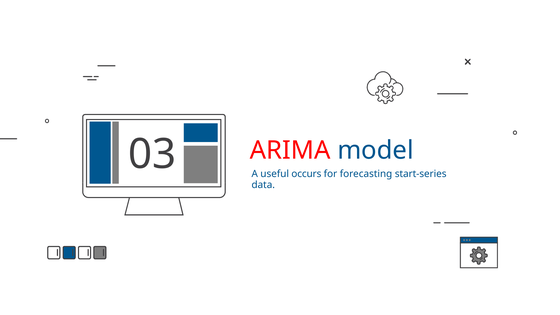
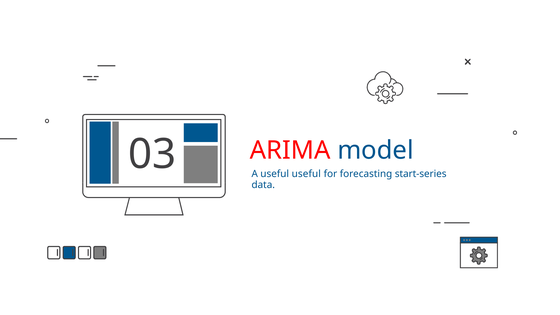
useful occurs: occurs -> useful
